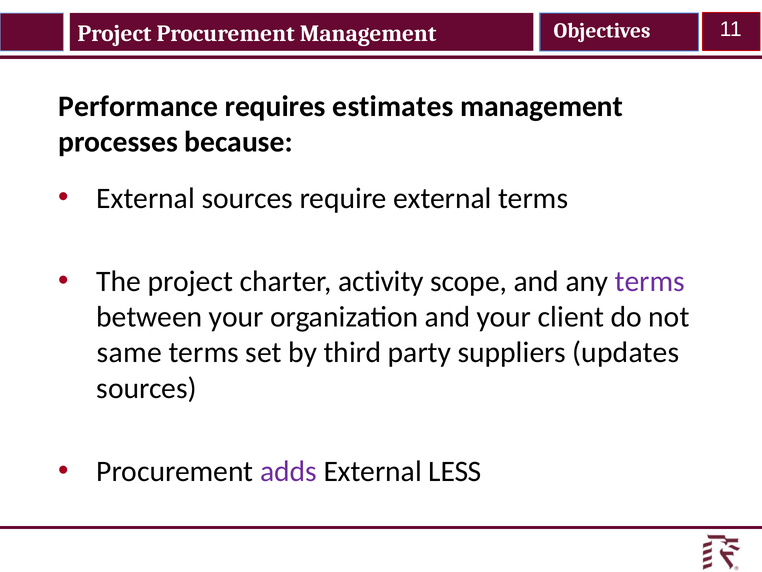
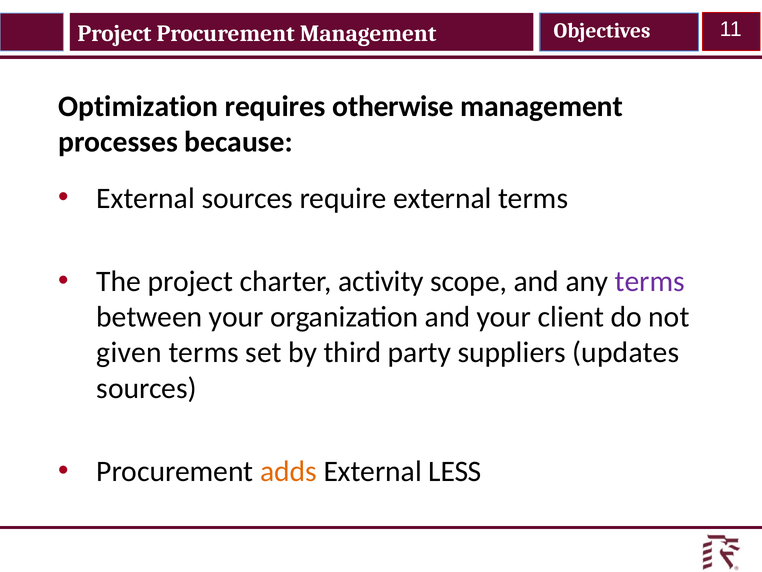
Performance: Performance -> Optimization
estimates: estimates -> otherwise
same: same -> given
adds colour: purple -> orange
